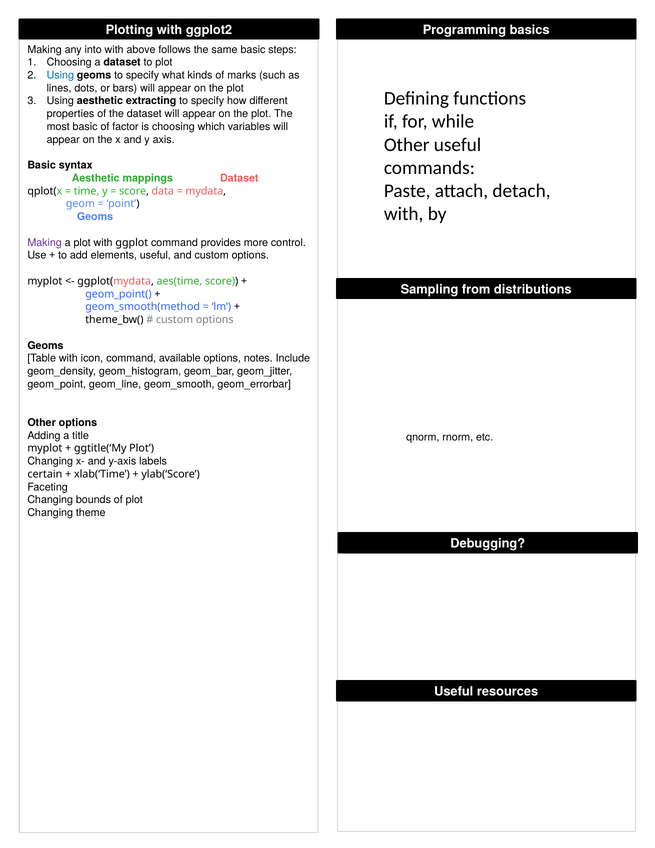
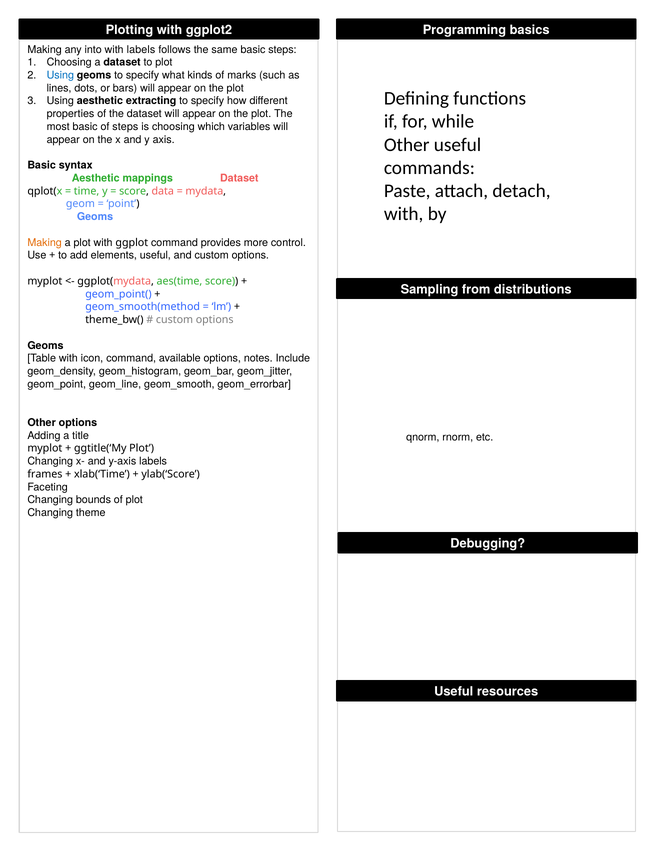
with above: above -> labels
of factor: factor -> steps
Making at (45, 242) colour: purple -> orange
certain: certain -> frames
